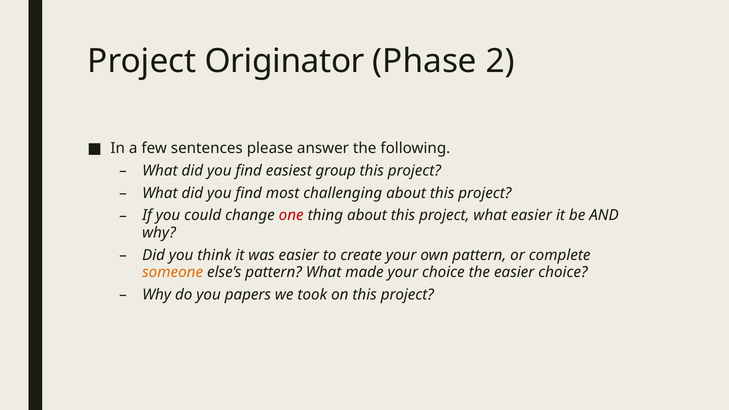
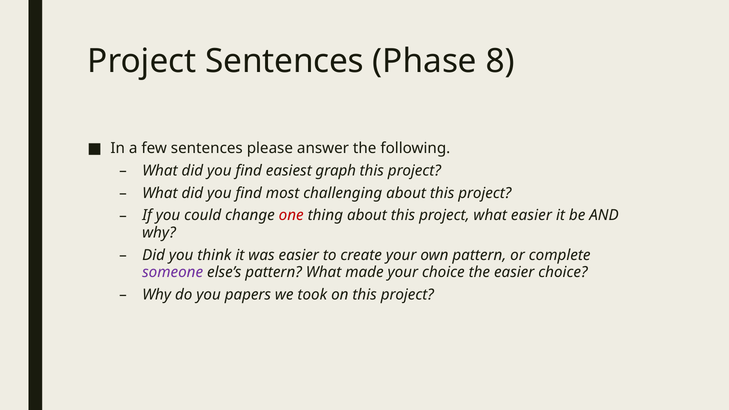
Project Originator: Originator -> Sentences
2: 2 -> 8
group: group -> graph
someone colour: orange -> purple
